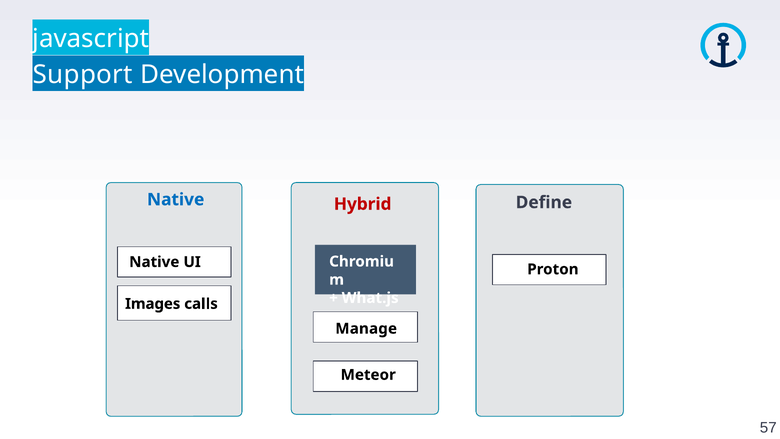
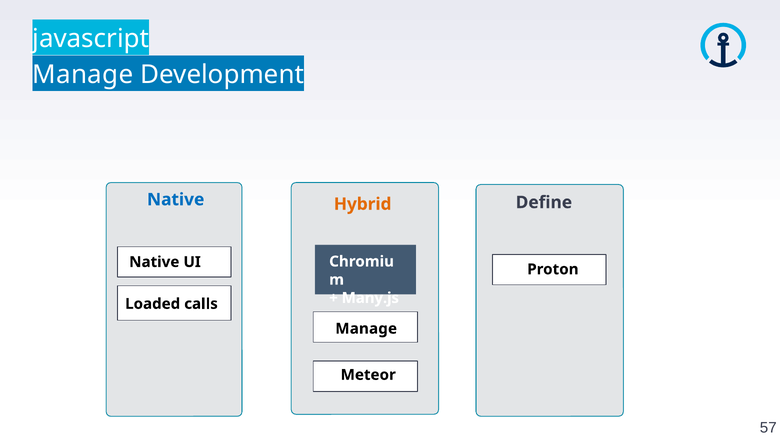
Support at (83, 75): Support -> Manage
Hybrid colour: red -> orange
What.js: What.js -> Many.js
Images: Images -> Loaded
